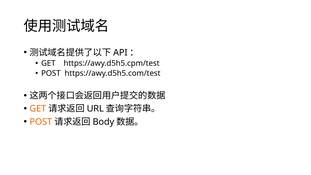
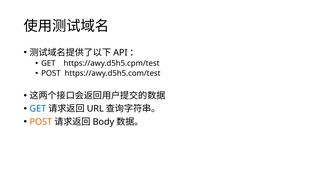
GET at (38, 109) colour: orange -> blue
